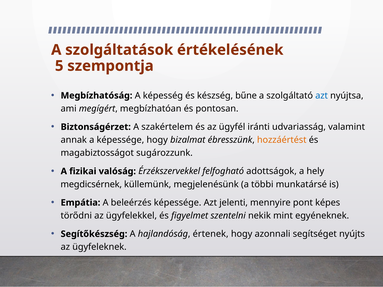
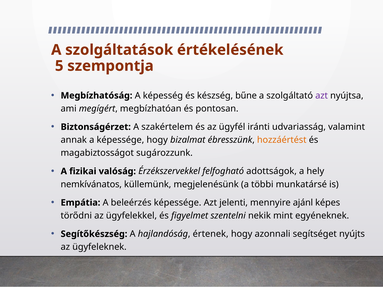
azt at (322, 96) colour: blue -> purple
megdicsérnek: megdicsérnek -> nemkívánatos
pont: pont -> ajánl
